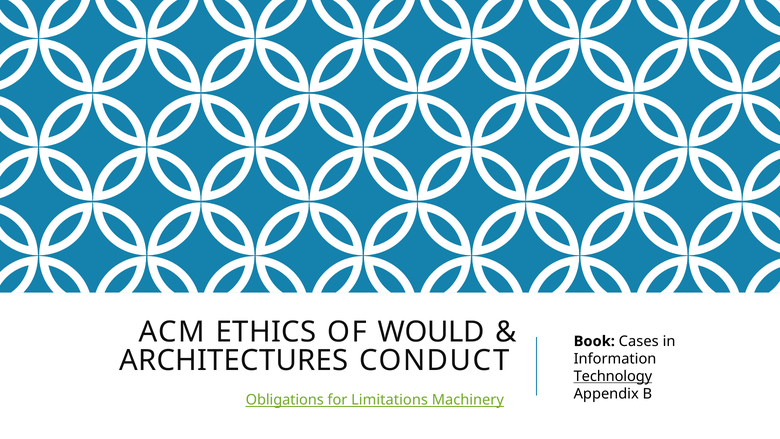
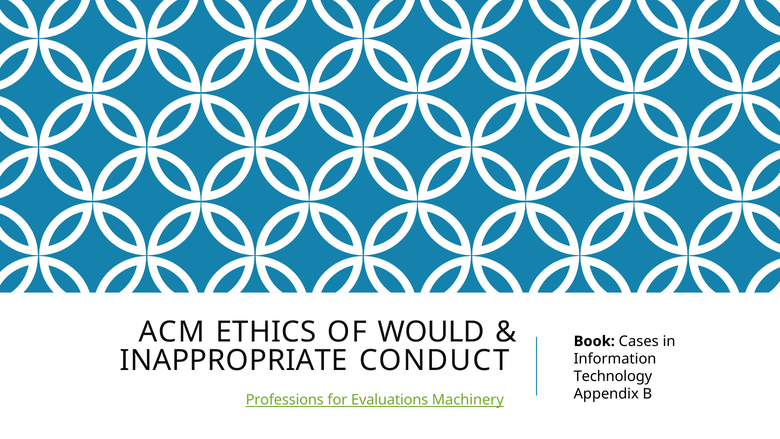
ARCHITECTURES: ARCHITECTURES -> INAPPROPRIATE
Technology underline: present -> none
Obligations: Obligations -> Professions
Limitations: Limitations -> Evaluations
